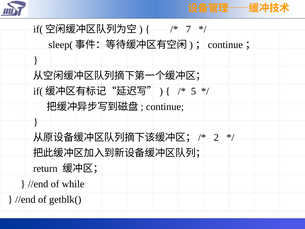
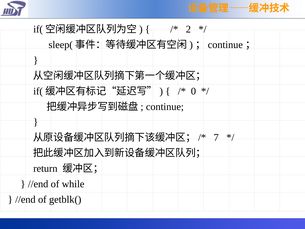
7: 7 -> 2
5: 5 -> 0
2: 2 -> 7
